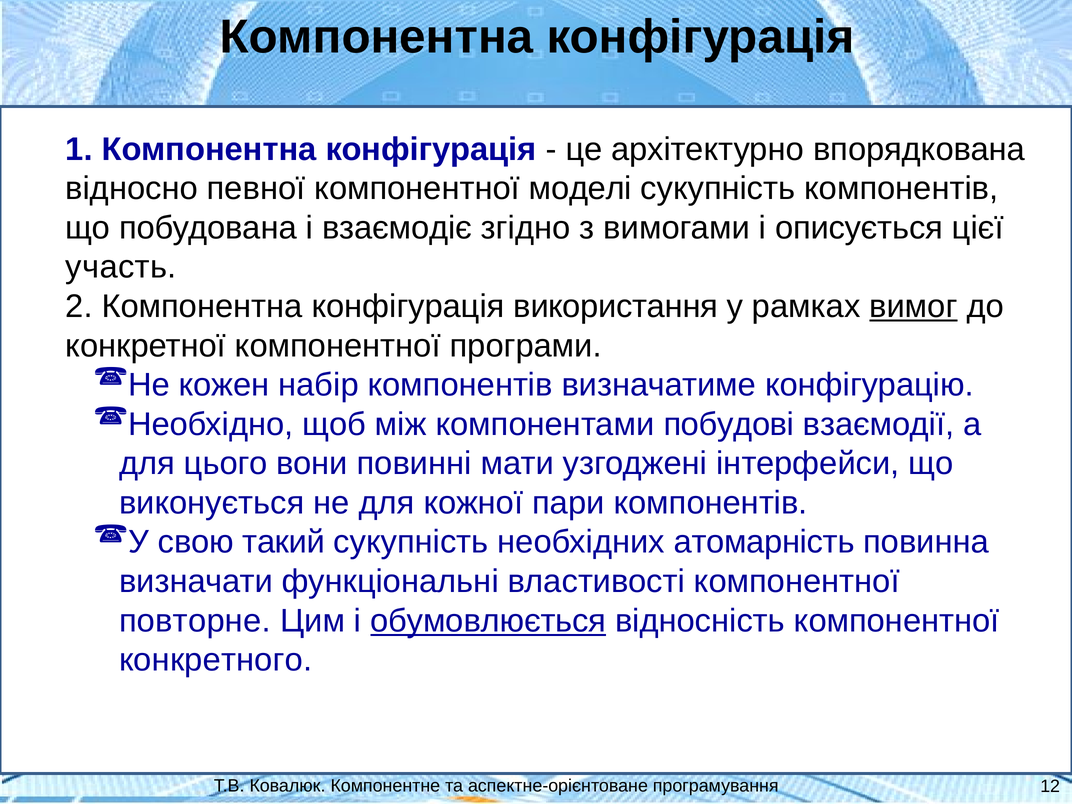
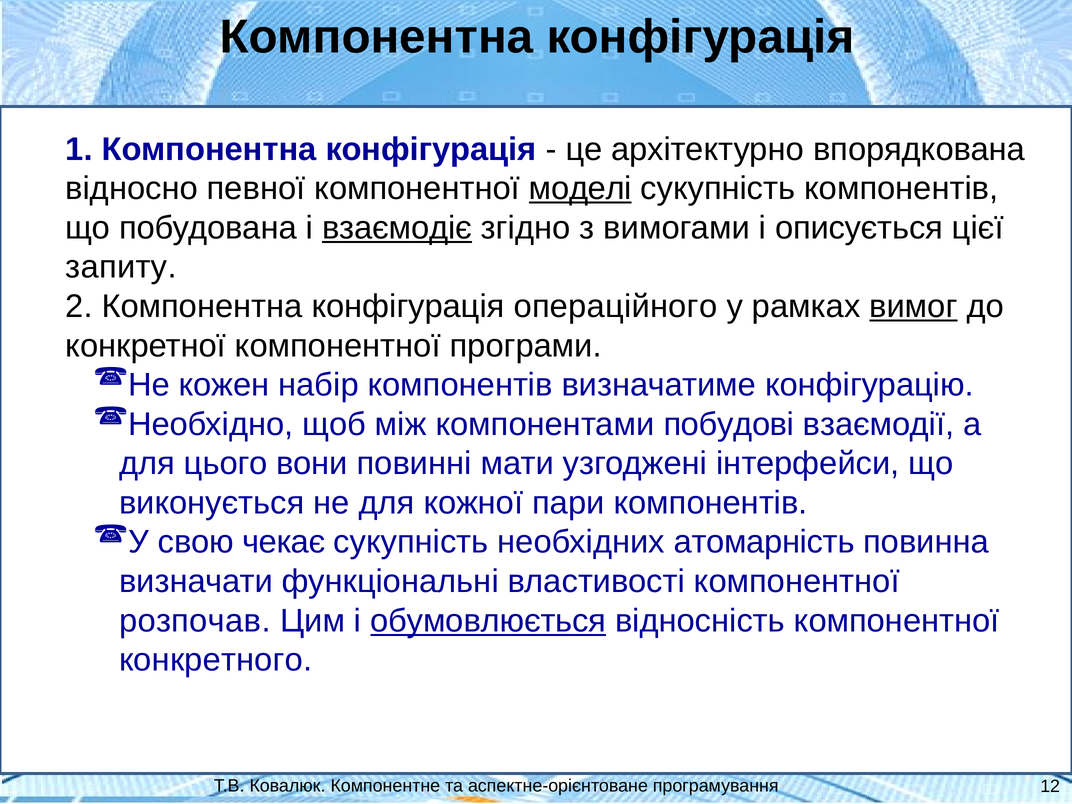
моделі underline: none -> present
взаємодіє underline: none -> present
участь: участь -> запиту
використання: використання -> операційного
такий: такий -> чекає
повторне: повторне -> розпочав
